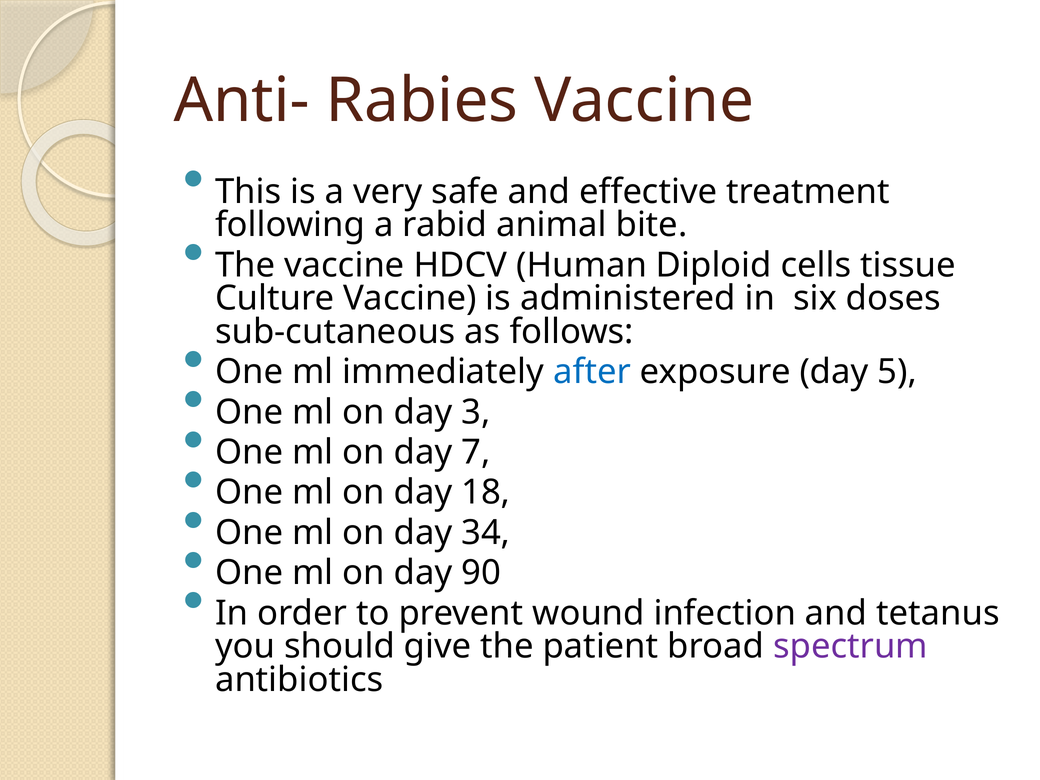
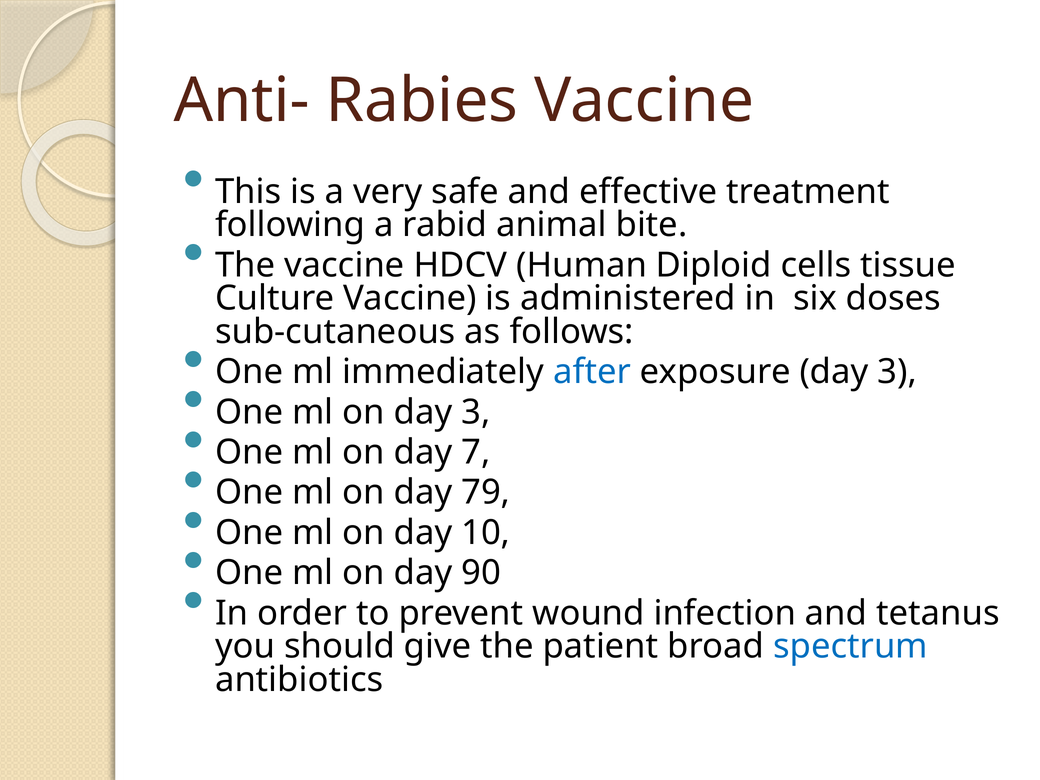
exposure day 5: 5 -> 3
18: 18 -> 79
34: 34 -> 10
spectrum colour: purple -> blue
